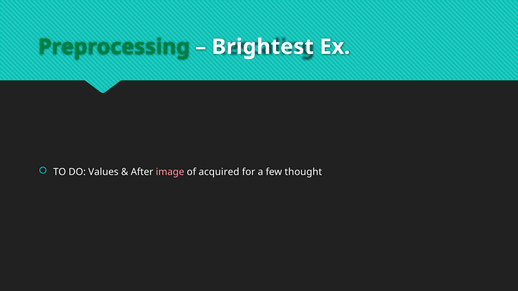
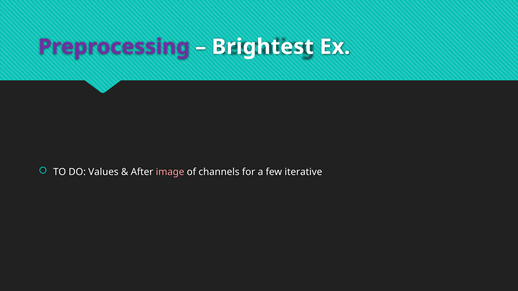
Preprocessing colour: green -> purple
acquired: acquired -> channels
thought: thought -> iterative
